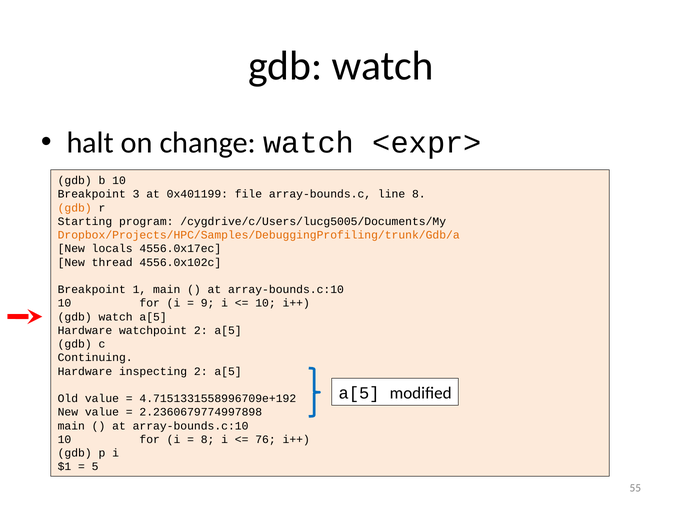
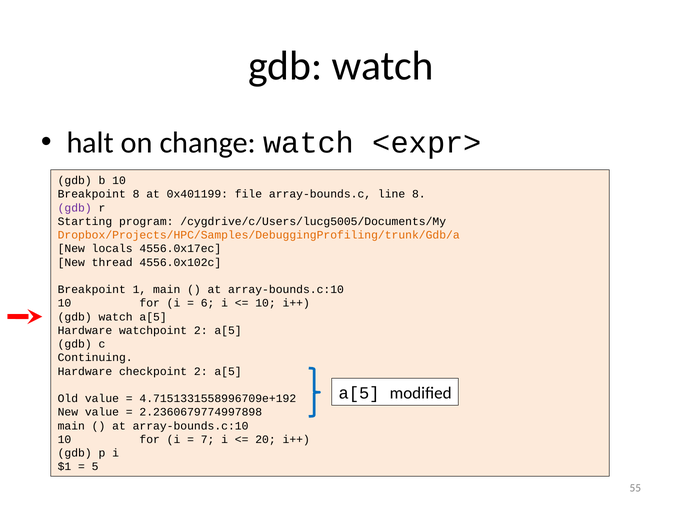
Breakpoint 3: 3 -> 8
gdb at (75, 208) colour: orange -> purple
9: 9 -> 6
inspecting: inspecting -> checkpoint
8 at (208, 440): 8 -> 7
76: 76 -> 20
